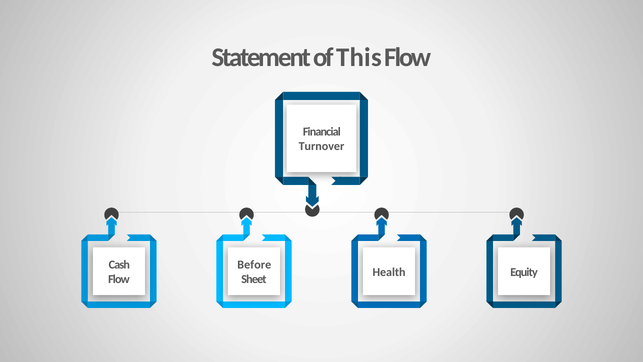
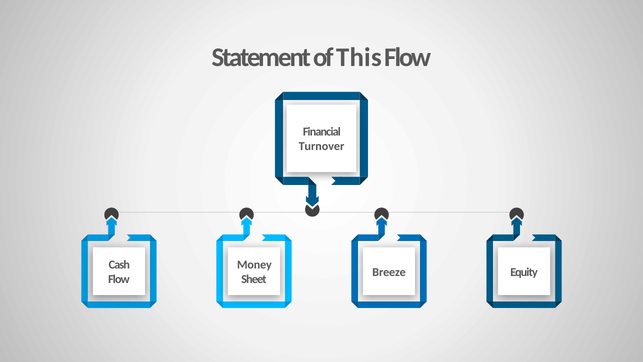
Before: Before -> Money
Health: Health -> Breeze
